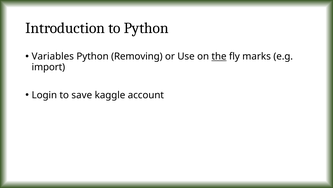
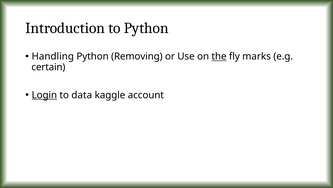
Variables: Variables -> Handling
import: import -> certain
Login underline: none -> present
save: save -> data
